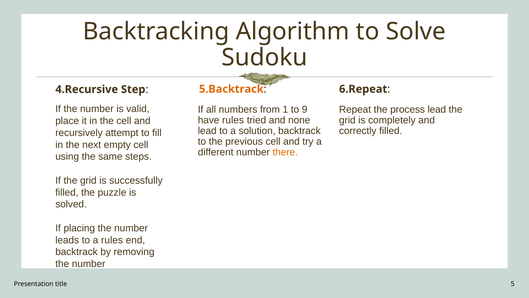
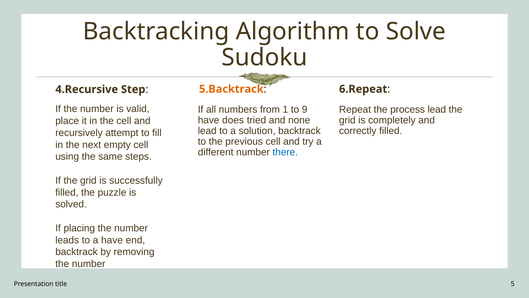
have rules: rules -> does
there colour: orange -> blue
a rules: rules -> have
